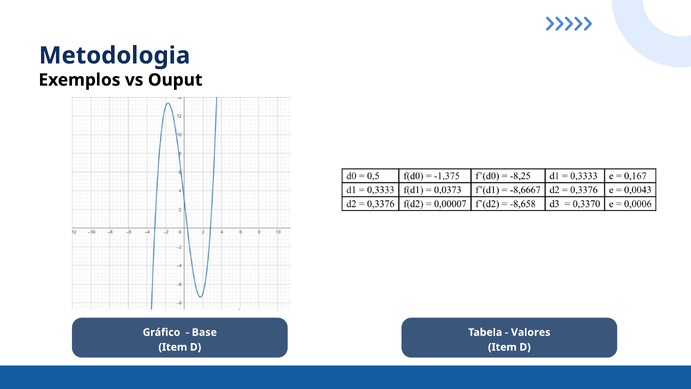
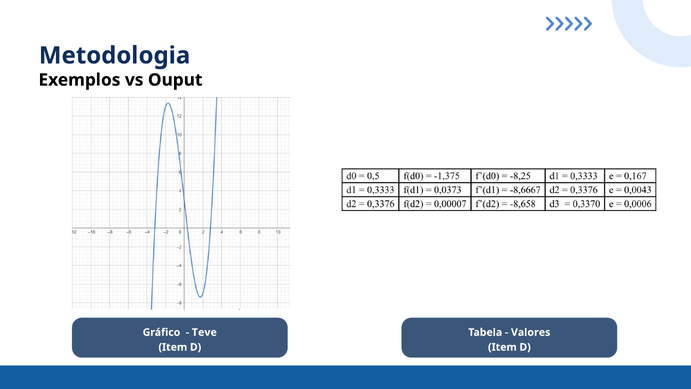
Base: Base -> Teve
